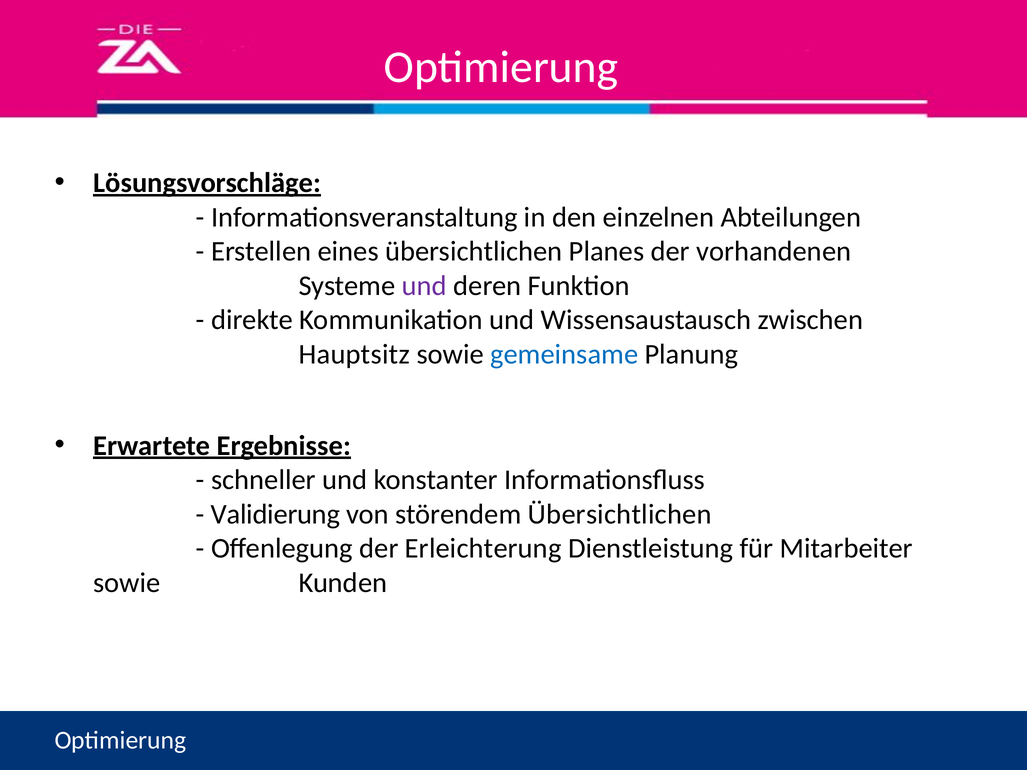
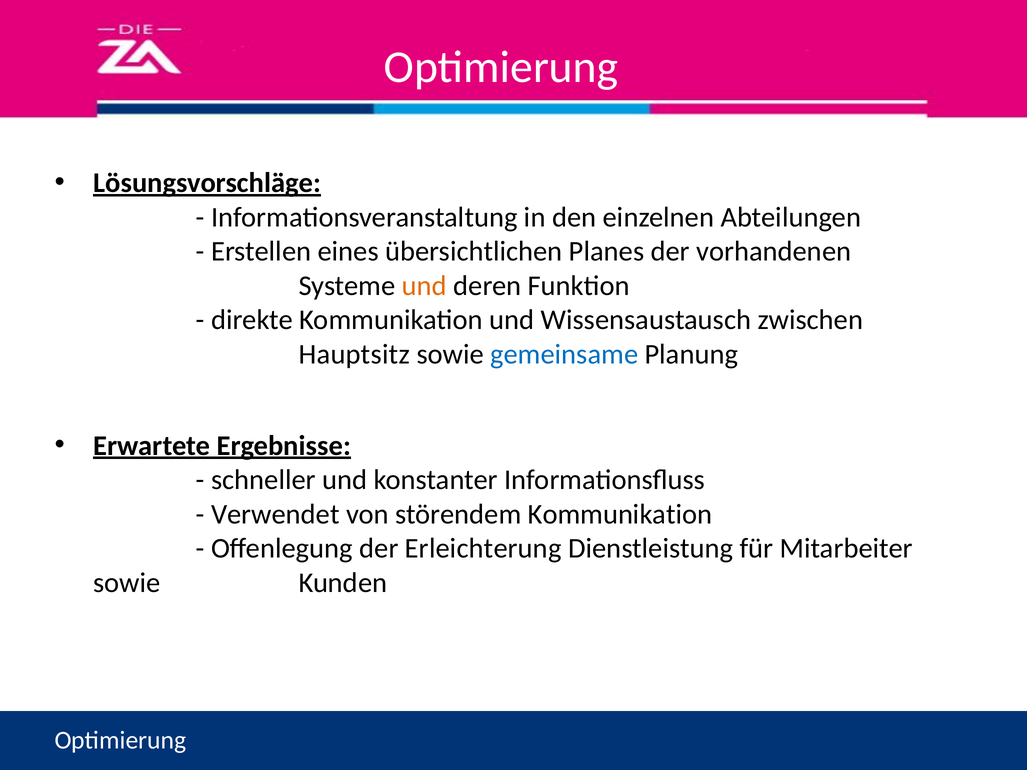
und at (424, 286) colour: purple -> orange
Validierung: Validierung -> Verwendet
störendem Übersichtlichen: Übersichtlichen -> Kommunikation
